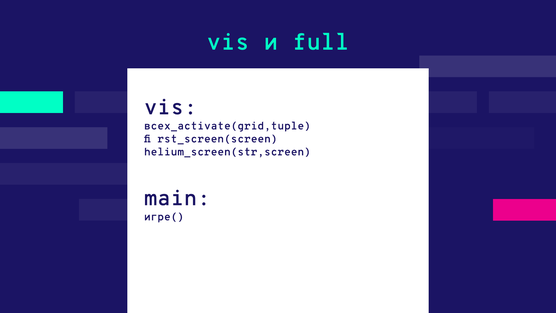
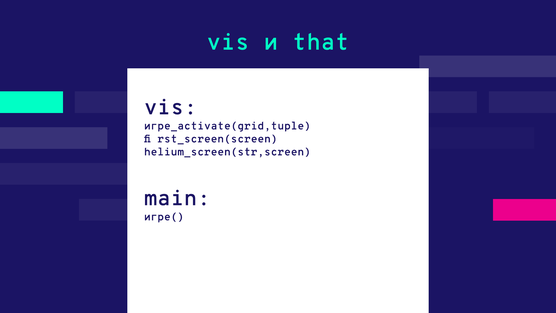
full: full -> that
всех_activate(grid,tuple: всех_activate(grid,tuple -> игре_activate(grid,tuple
